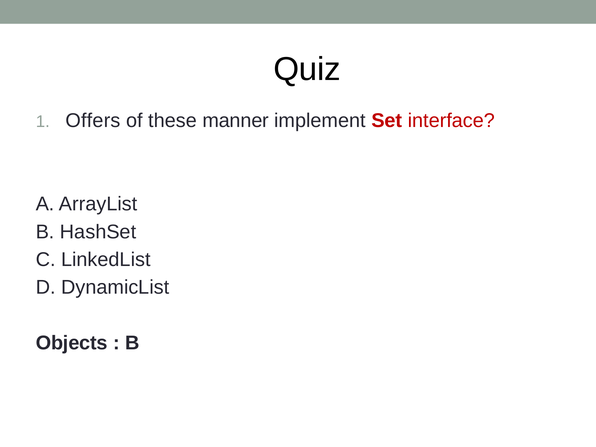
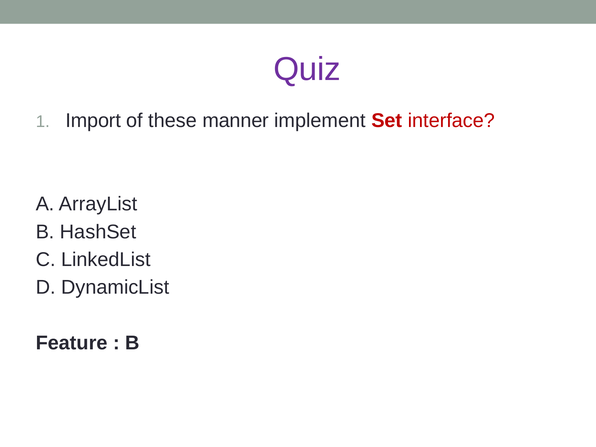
Quiz colour: black -> purple
Offers: Offers -> Import
Objects: Objects -> Feature
